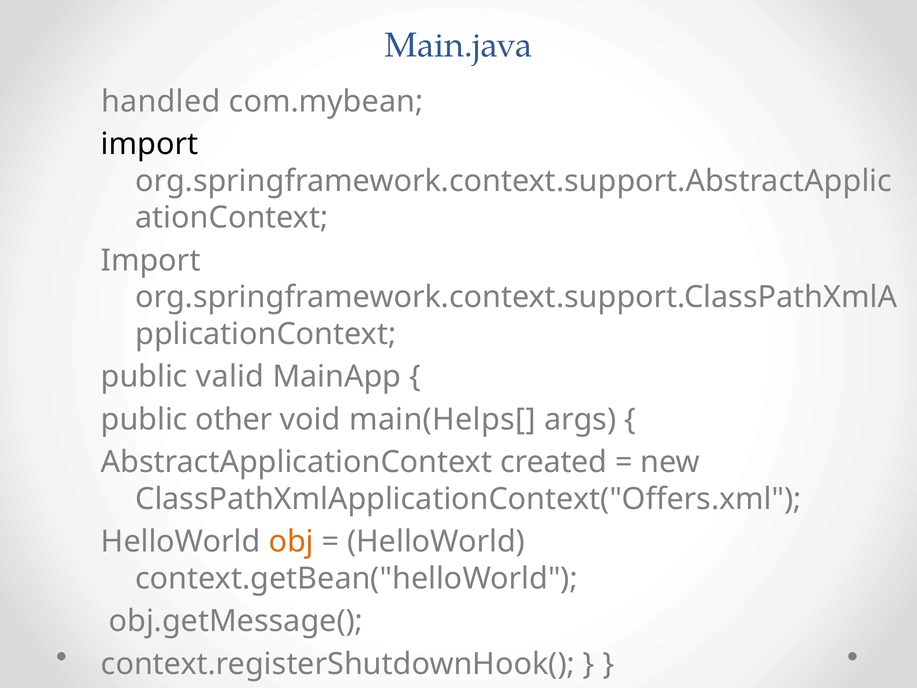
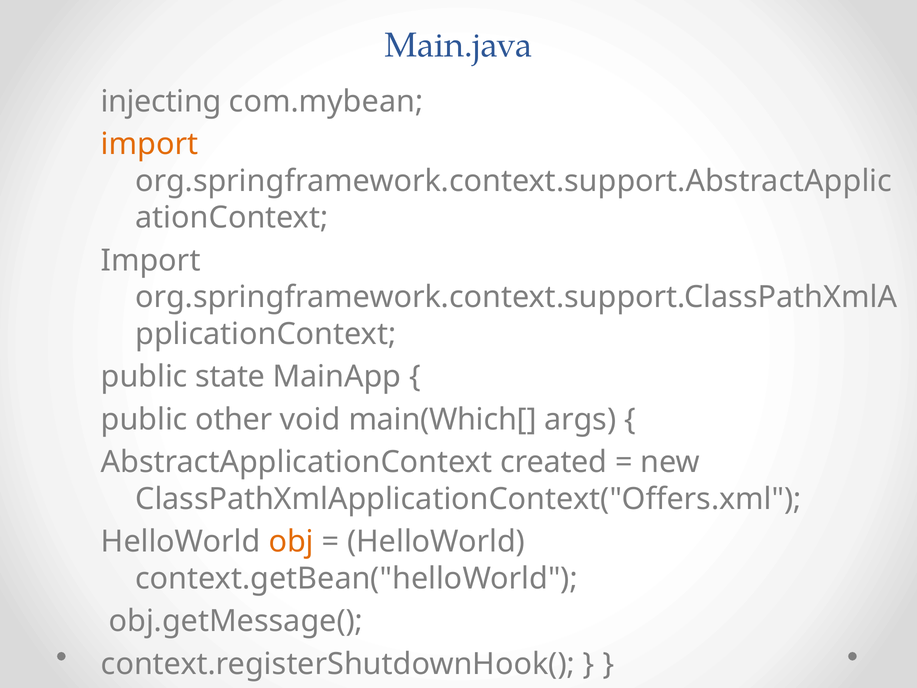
handled: handled -> injecting
import at (150, 144) colour: black -> orange
valid: valid -> state
main(Helps[: main(Helps[ -> main(Which[
